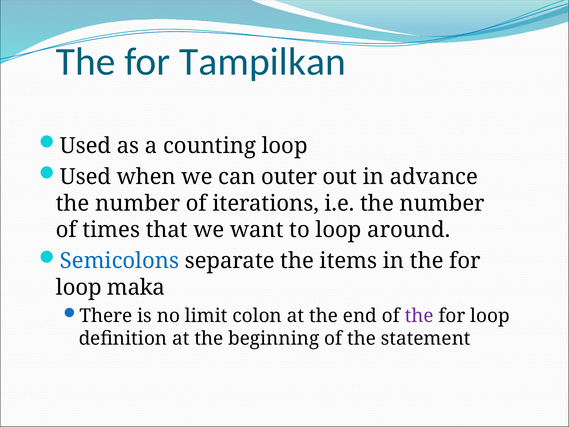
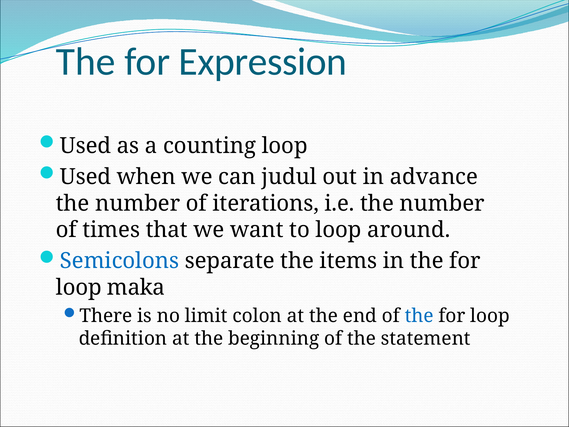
Tampilkan: Tampilkan -> Expression
outer: outer -> judul
the at (419, 316) colour: purple -> blue
